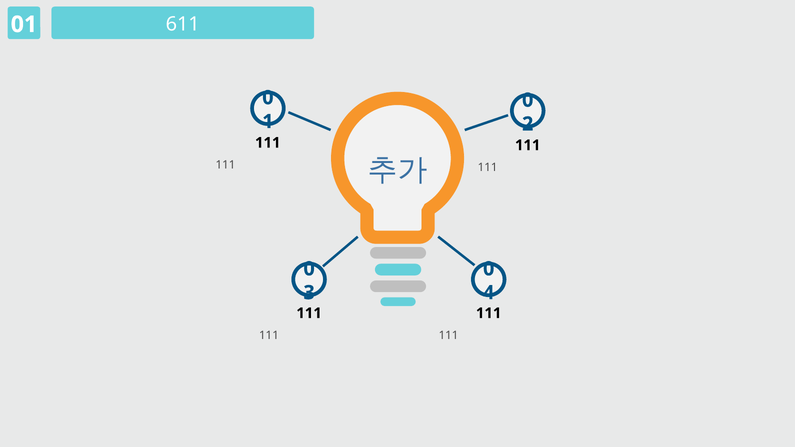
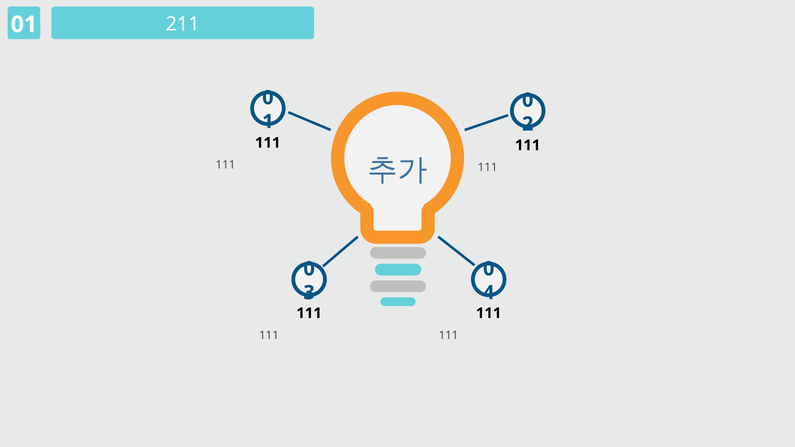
611: 611 -> 211
